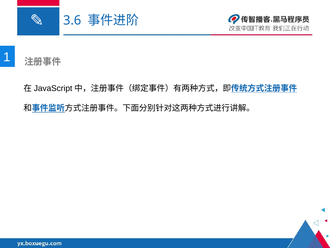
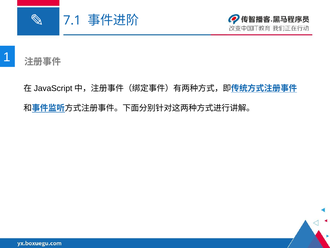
3.6: 3.6 -> 7.1
